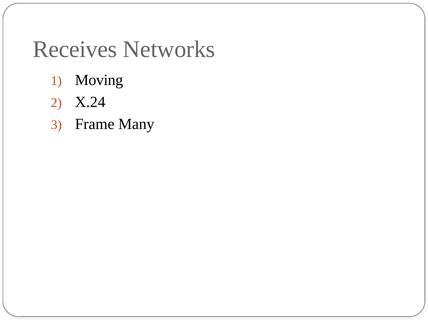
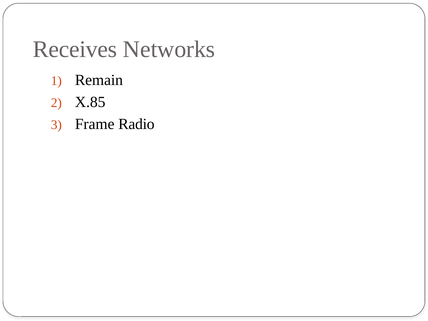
Moving: Moving -> Remain
X.24: X.24 -> X.85
Many: Many -> Radio
